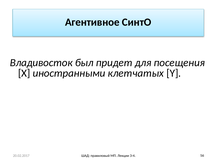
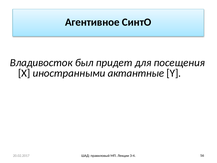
клетчатых: клетчатых -> актантные
